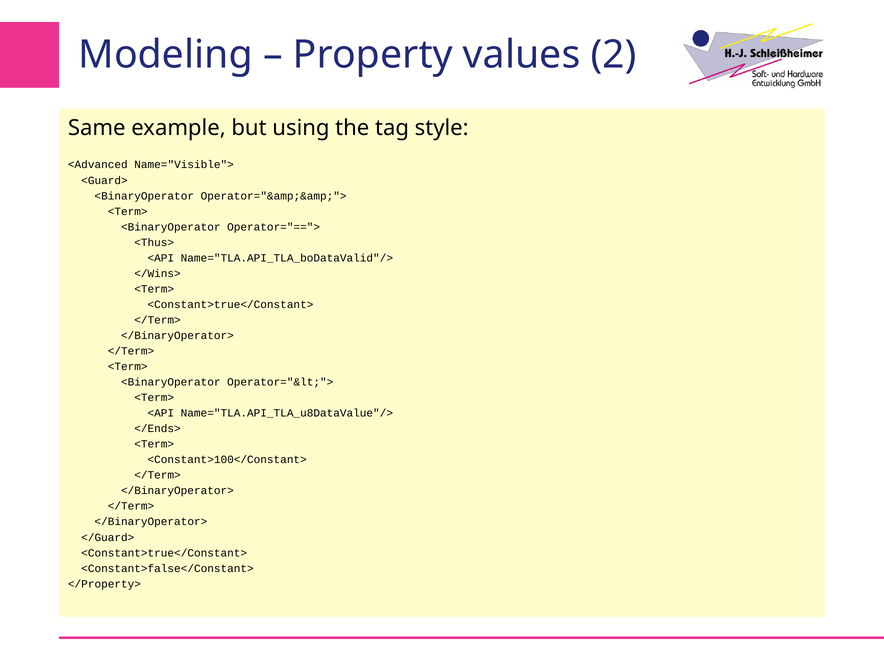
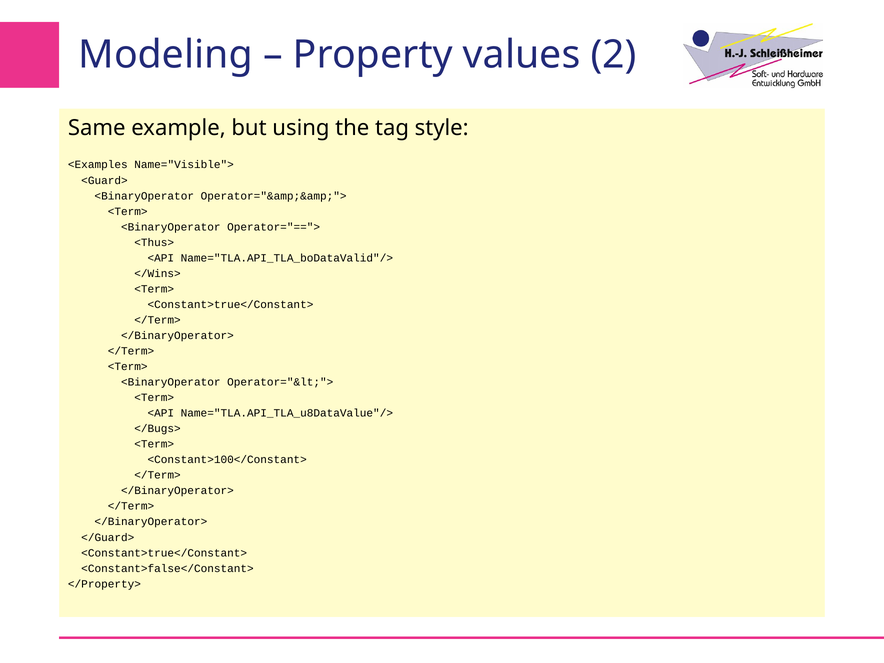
<Advanced: <Advanced -> <Examples
</Ends>: </Ends> -> </Bugs>
